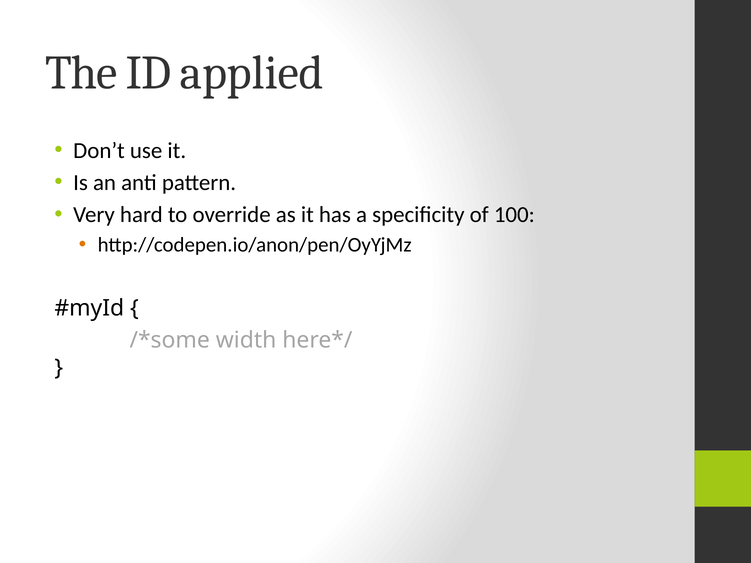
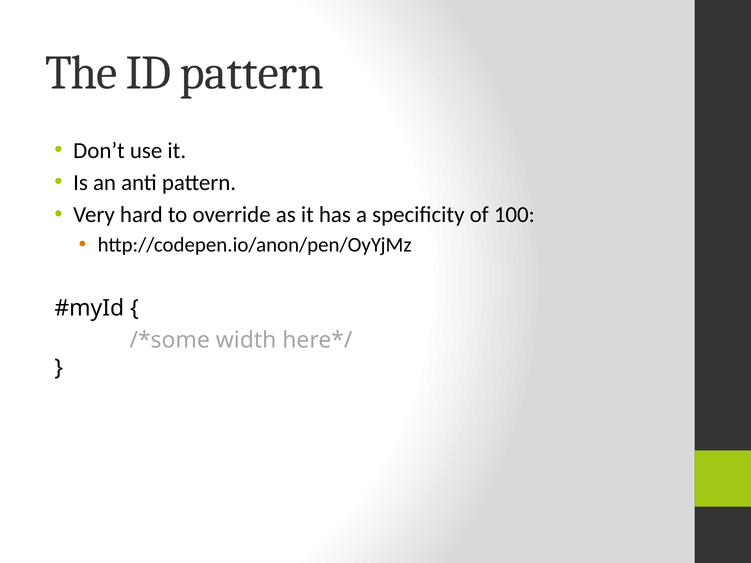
ID applied: applied -> pattern
